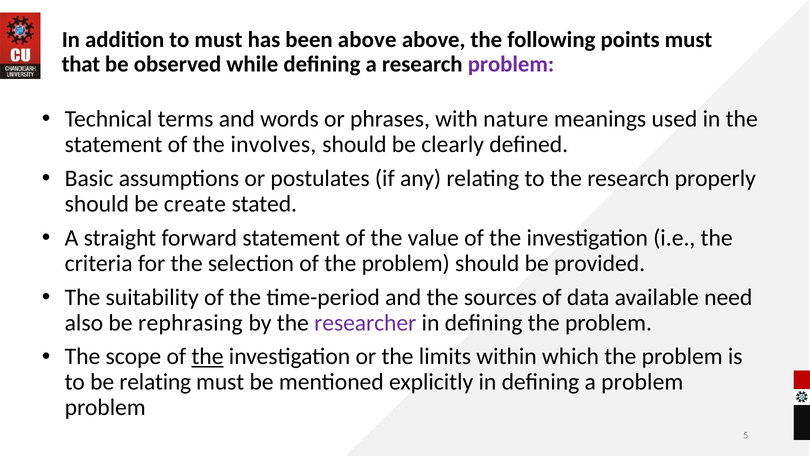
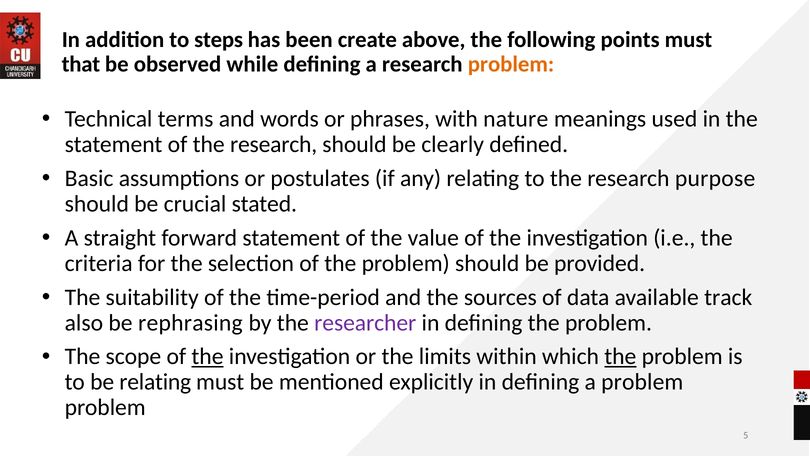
to must: must -> steps
been above: above -> create
problem at (511, 64) colour: purple -> orange
of the involves: involves -> research
properly: properly -> purpose
create: create -> crucial
need: need -> track
the at (620, 356) underline: none -> present
